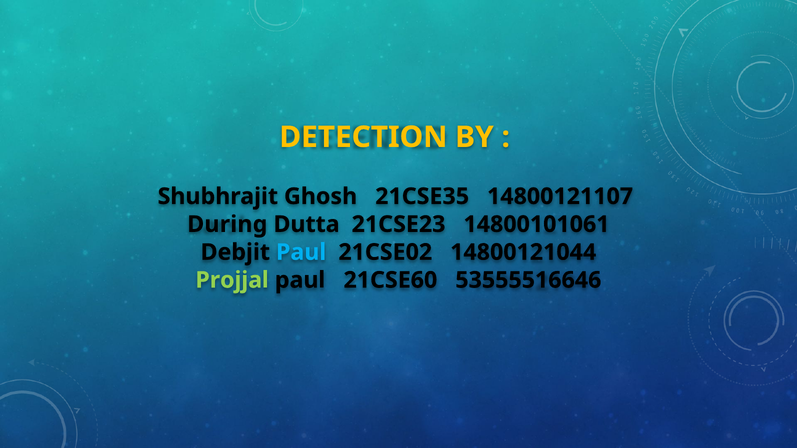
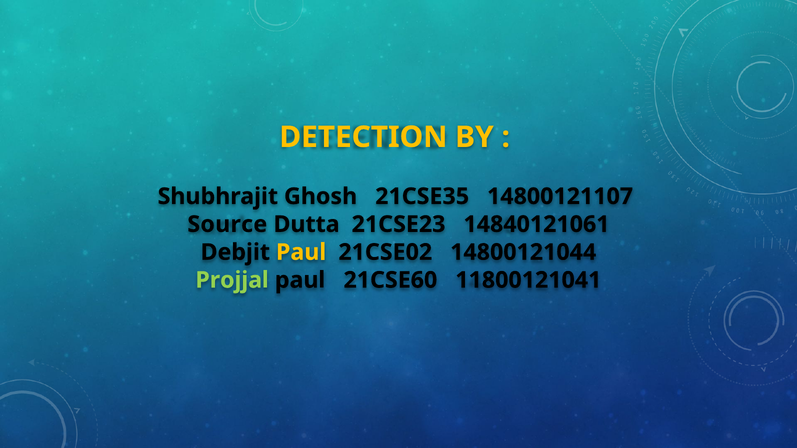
During: During -> Source
14800101061: 14800101061 -> 14840121061
Paul at (301, 252) colour: light blue -> yellow
53555516646: 53555516646 -> 11800121041
